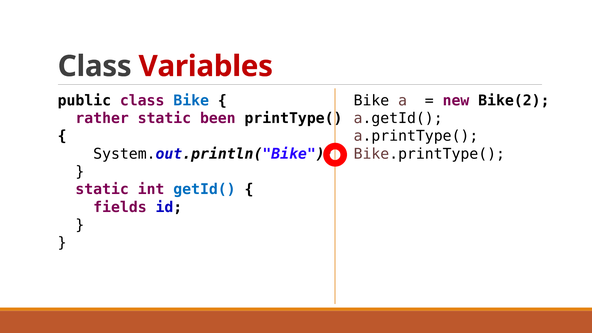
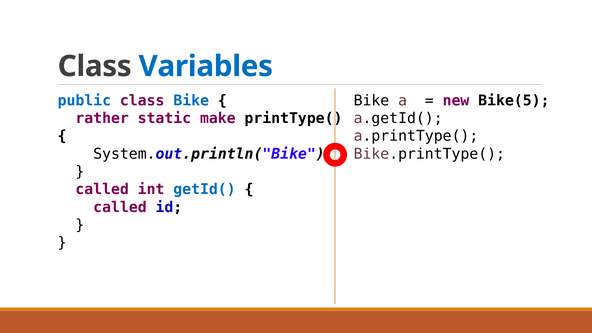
Variables colour: red -> blue
public colour: black -> blue
Bike(2: Bike(2 -> Bike(5
been: been -> make
static at (102, 189): static -> called
fields at (120, 207): fields -> called
